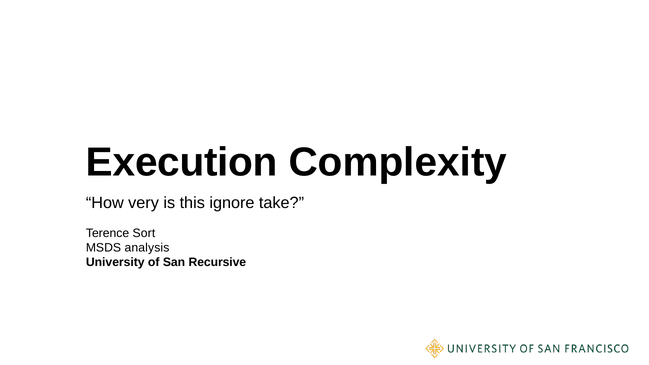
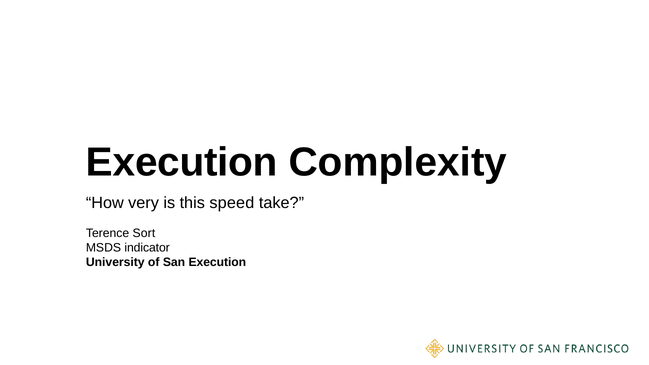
ignore: ignore -> speed
analysis: analysis -> indicator
San Recursive: Recursive -> Execution
